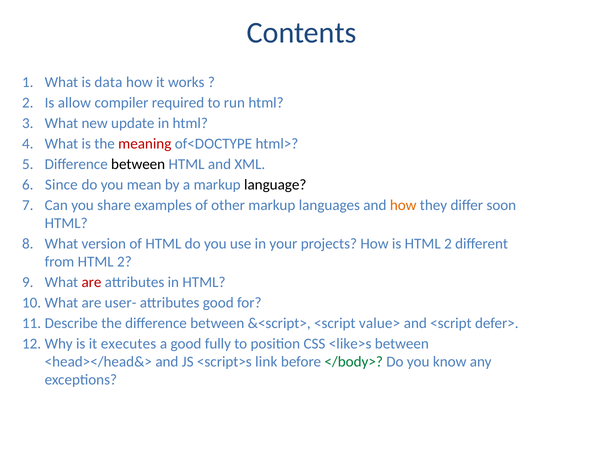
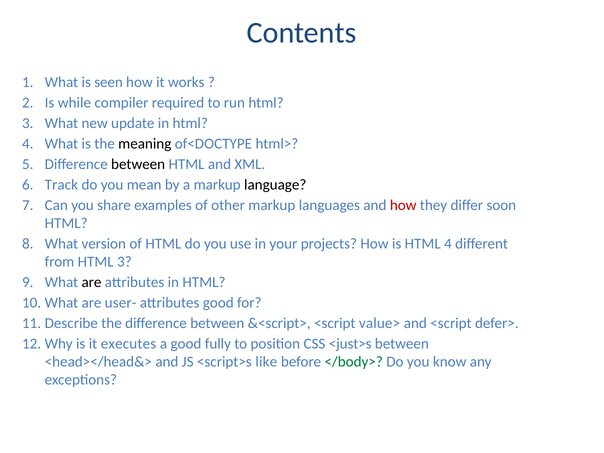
data: data -> seen
allow: allow -> while
meaning colour: red -> black
Since: Since -> Track
how at (403, 205) colour: orange -> red
is HTML 2: 2 -> 4
from HTML 2: 2 -> 3
are at (91, 282) colour: red -> black
<like>s: <like>s -> <just>s
link: link -> like
